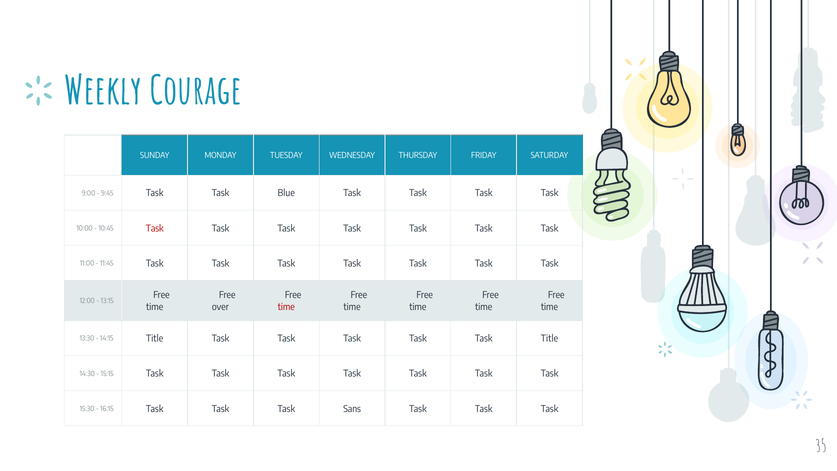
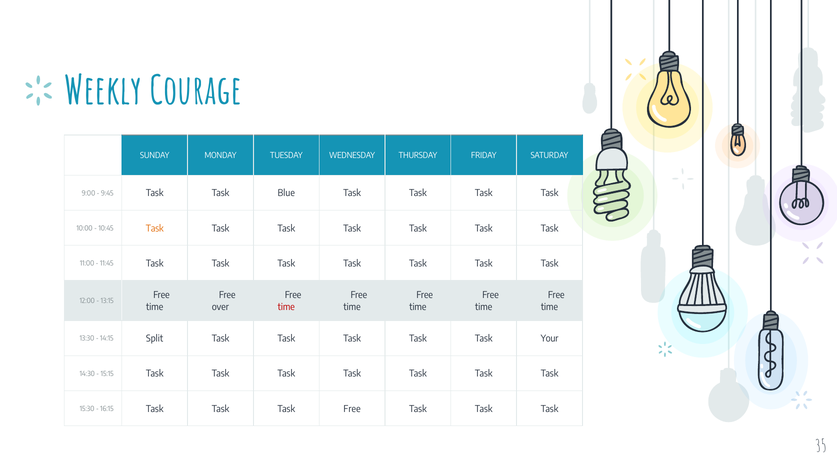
Task at (155, 228) colour: red -> orange
14:15 Title: Title -> Split
Task Title: Title -> Your
Sans: Sans -> Free
